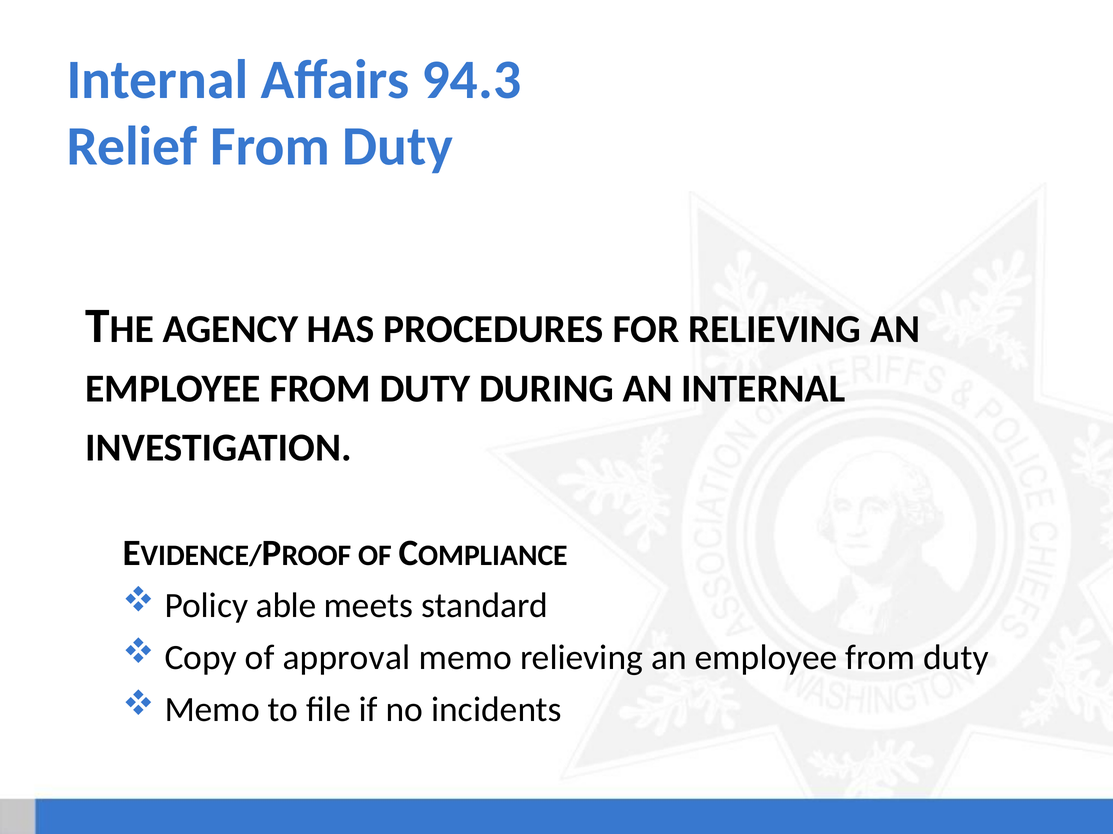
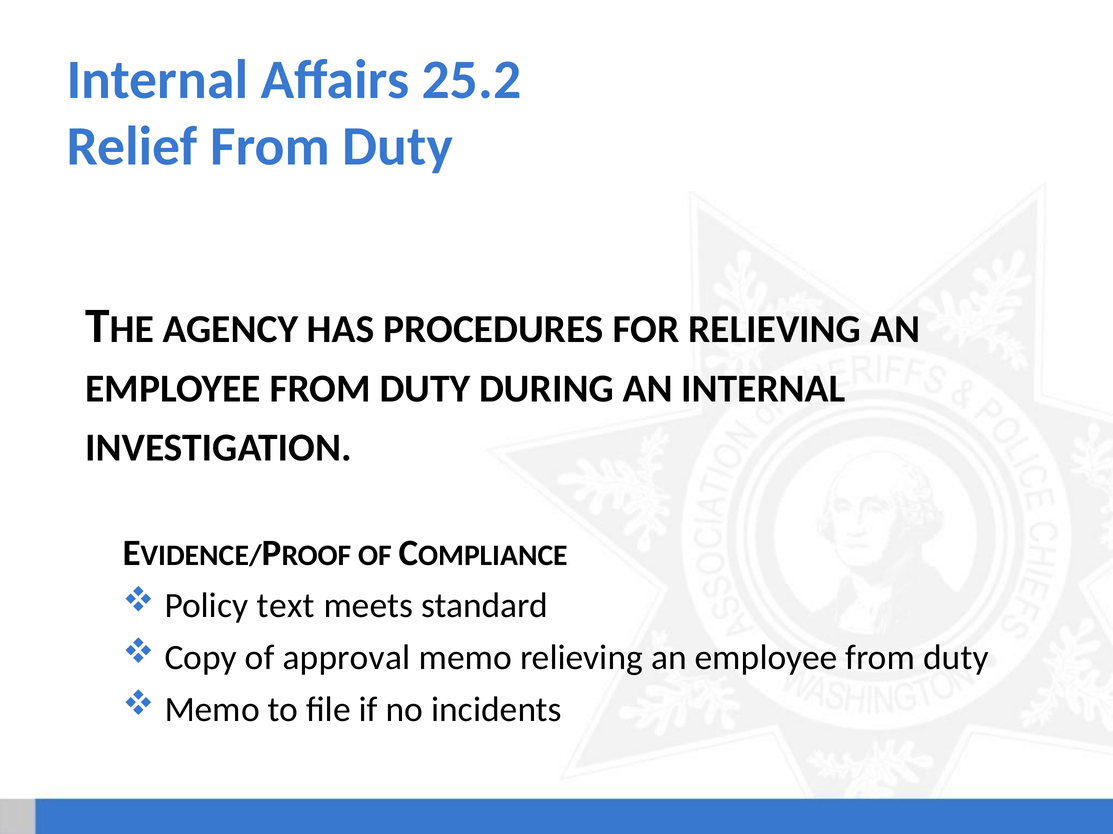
94.3: 94.3 -> 25.2
able: able -> text
